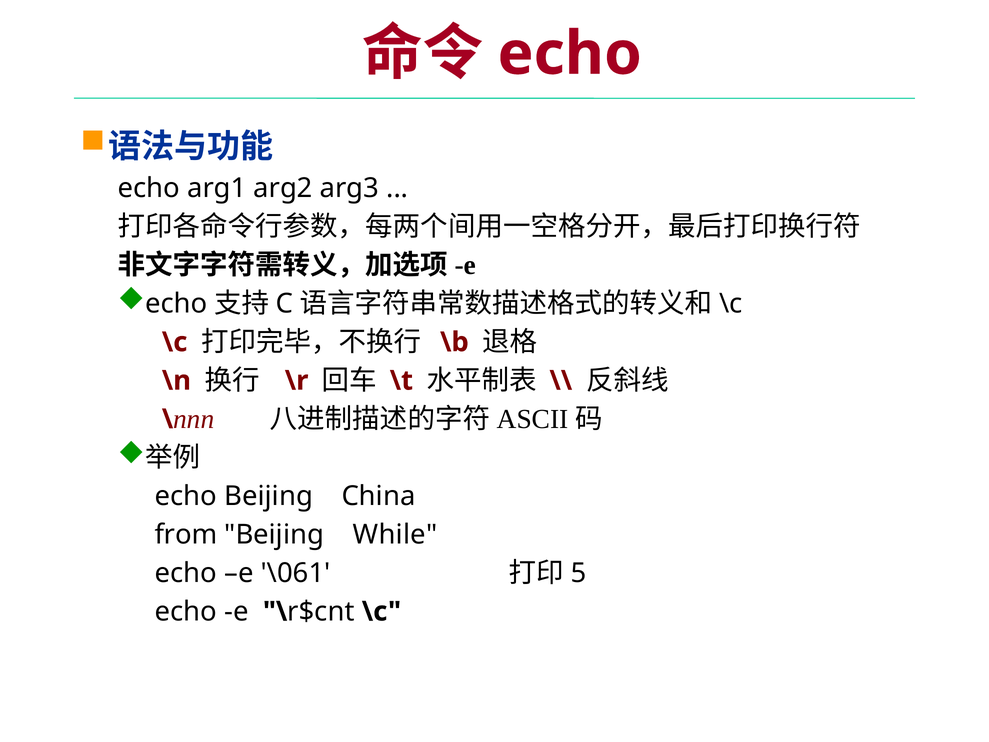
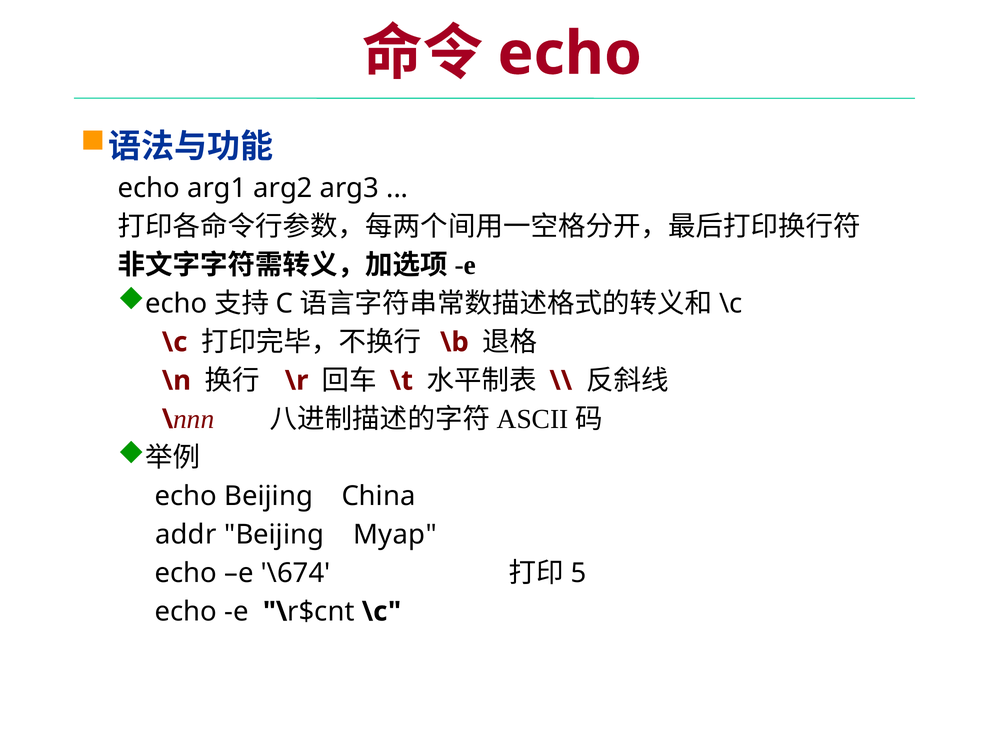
from: from -> addr
While: While -> Myap
\061: \061 -> \674
